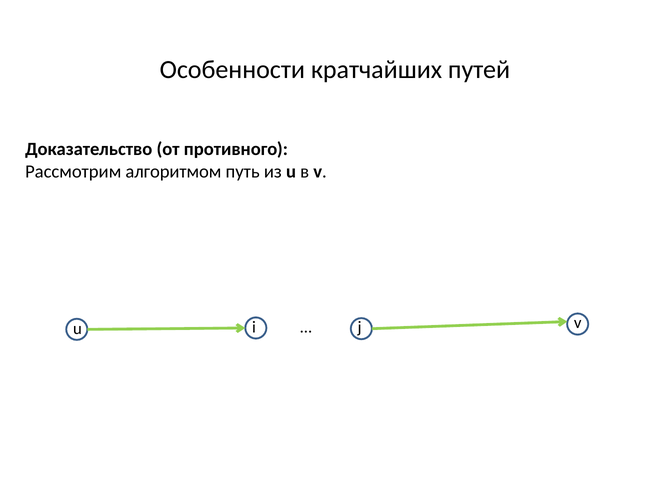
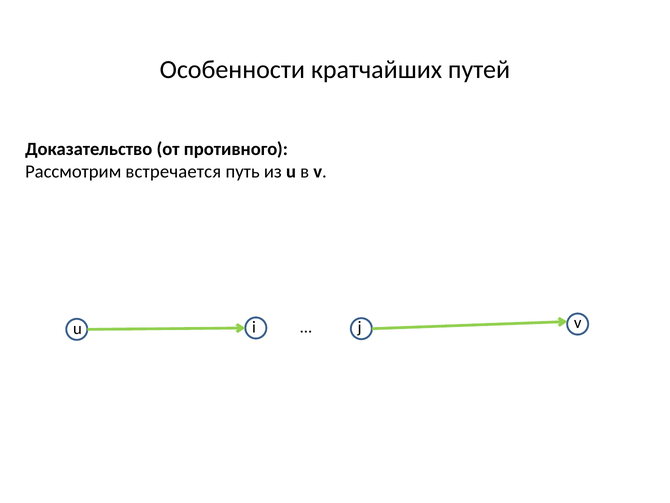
алгоритмом: алгоритмом -> встречается
